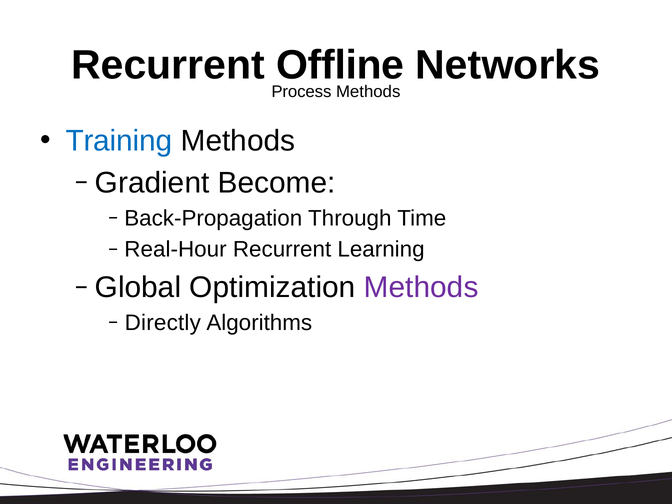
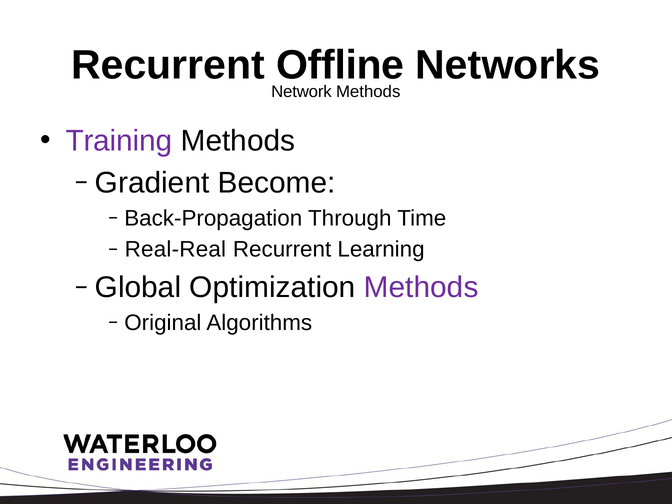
Process: Process -> Network
Training colour: blue -> purple
Real-Hour: Real-Hour -> Real-Real
Directly: Directly -> Original
